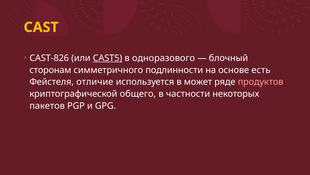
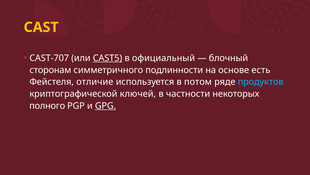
CAST-826: CAST-826 -> CAST-707
одноразового: одноразового -> официальный
может: может -> потом
продуктов colour: pink -> light blue
общего: общего -> ключей
пакетов: пакетов -> полного
GPG underline: none -> present
